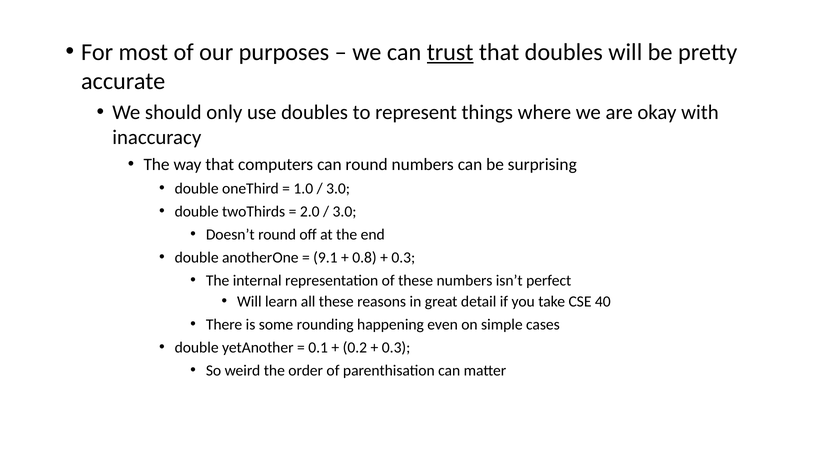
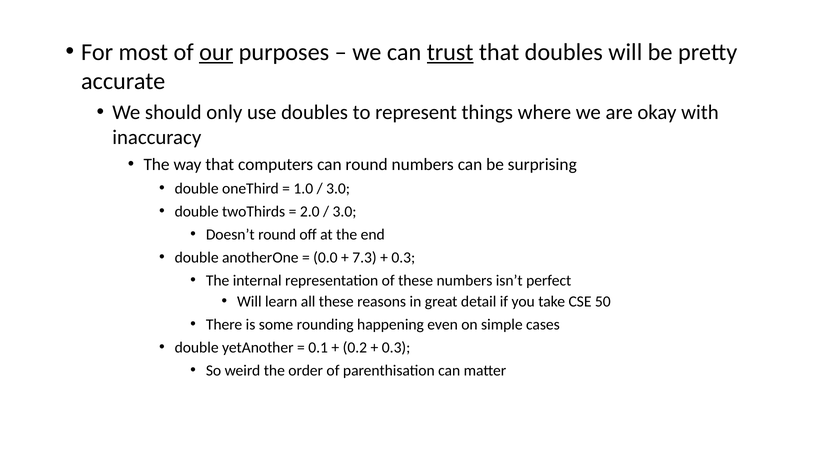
our underline: none -> present
9.1: 9.1 -> 0.0
0.8: 0.8 -> 7.3
40: 40 -> 50
